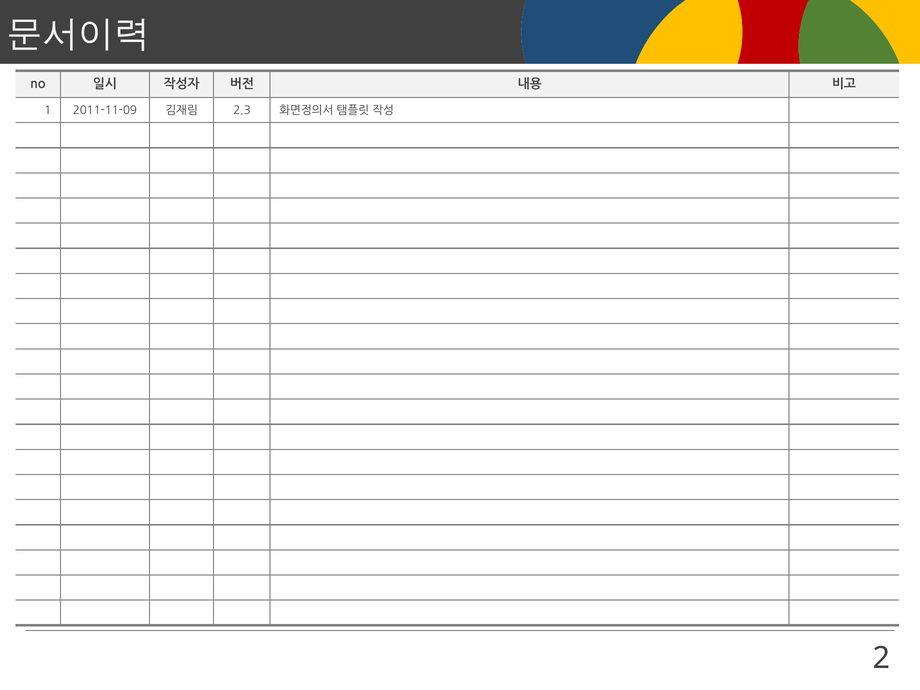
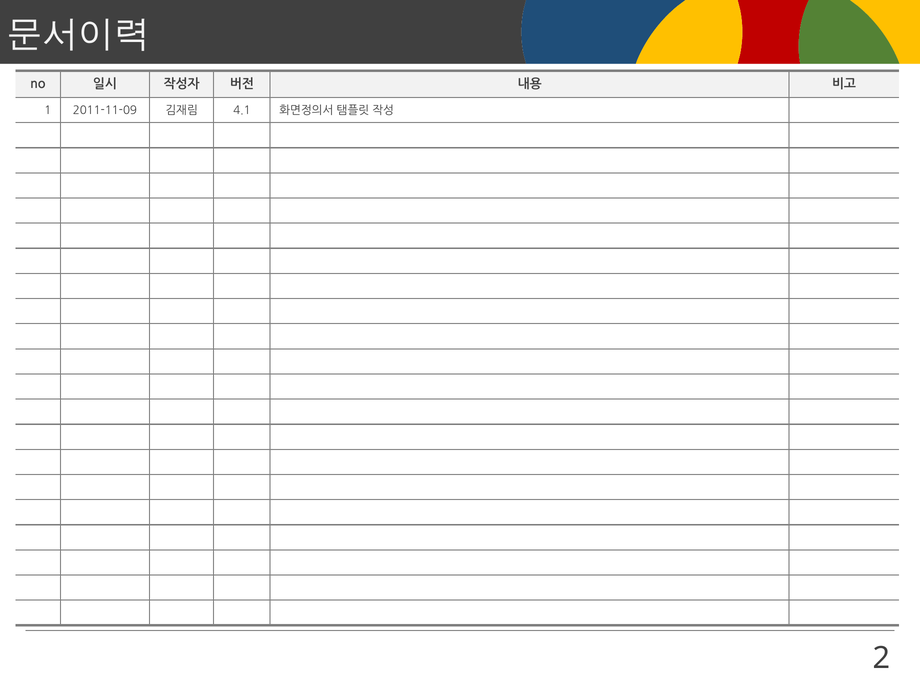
2.3: 2.3 -> 4.1
